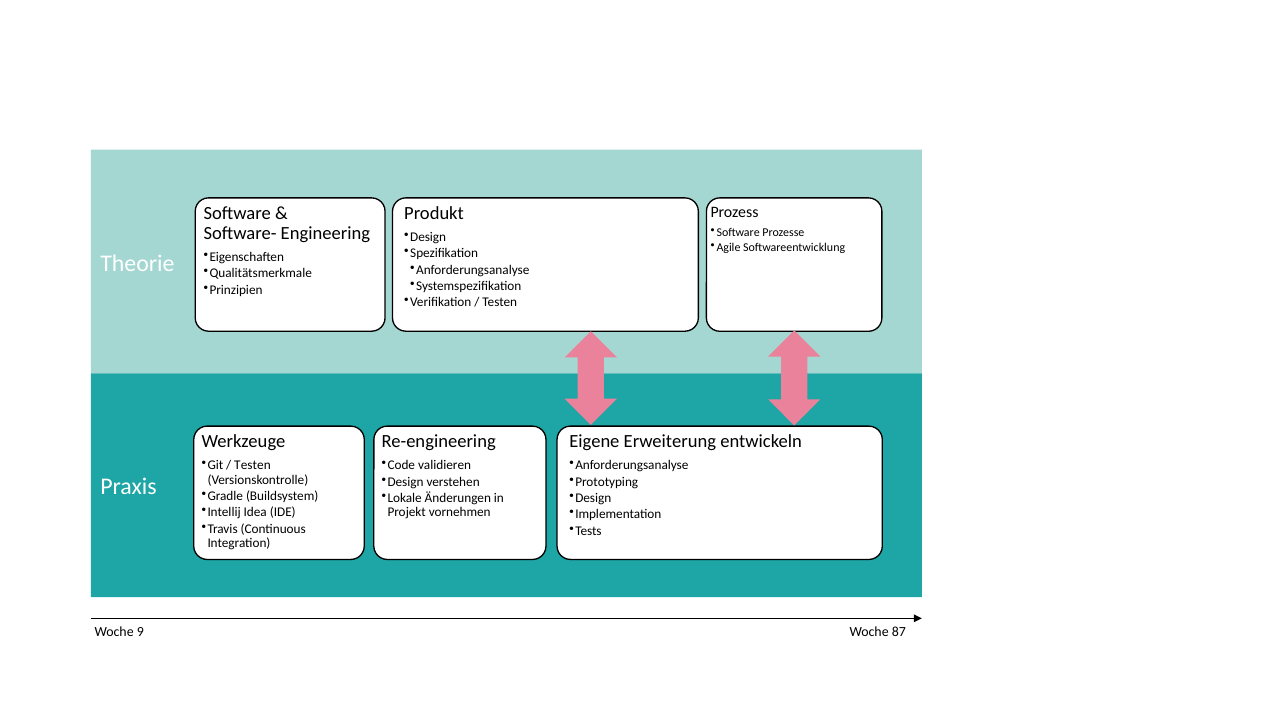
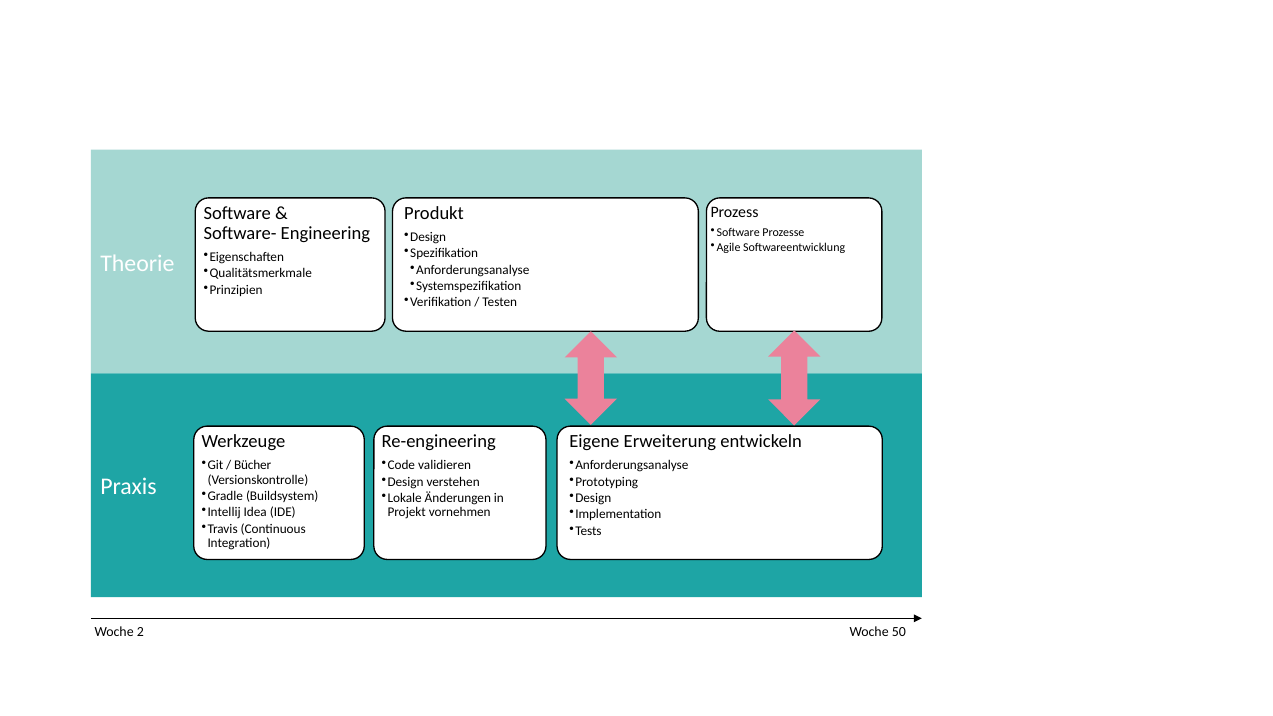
Testen at (253, 465): Testen -> Bücher
9: 9 -> 2
87: 87 -> 50
